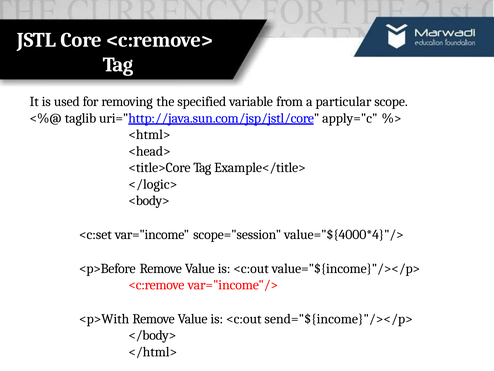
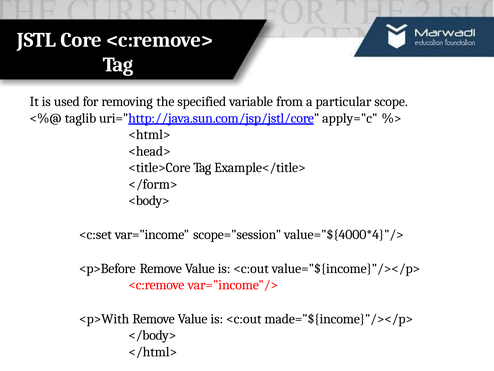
</logic>: </logic> -> </form>
send="${income}"/></p>: send="${income}"/></p> -> made="${income}"/></p>
